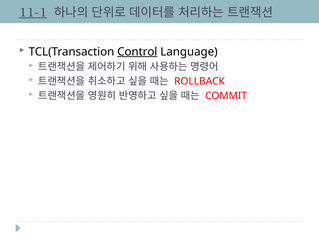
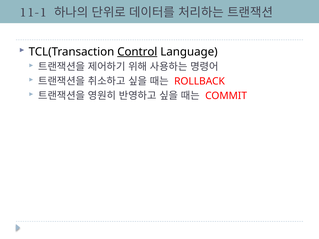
11-1 underline: present -> none
